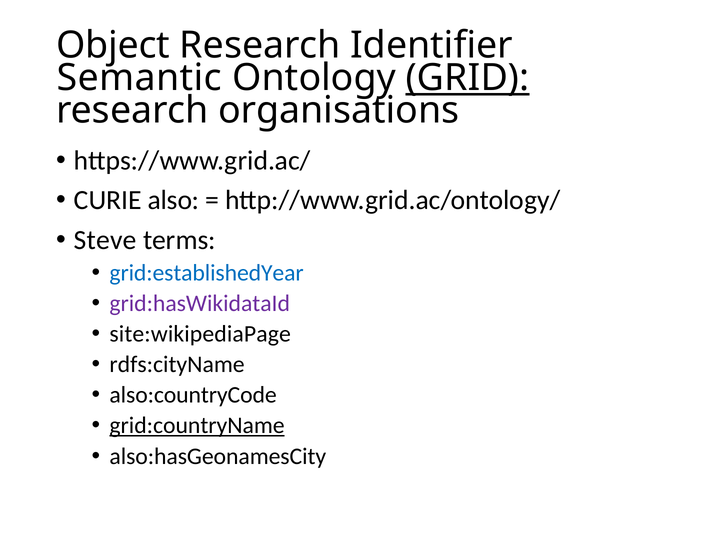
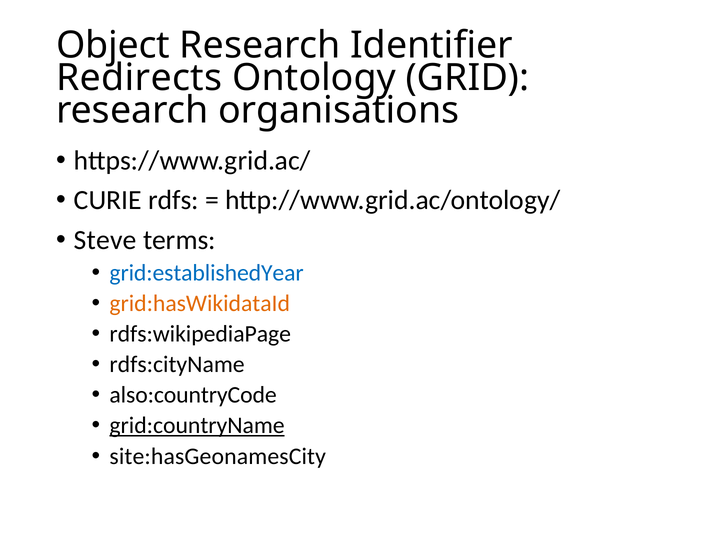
Semantic: Semantic -> Redirects
GRID underline: present -> none
also: also -> rdfs
grid:hasWikidataId colour: purple -> orange
site:wikipediaPage: site:wikipediaPage -> rdfs:wikipediaPage
also:hasGeonamesCity: also:hasGeonamesCity -> site:hasGeonamesCity
